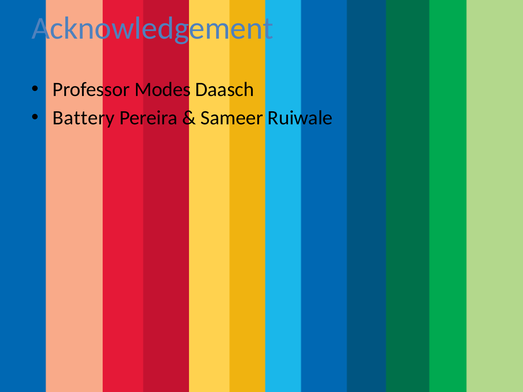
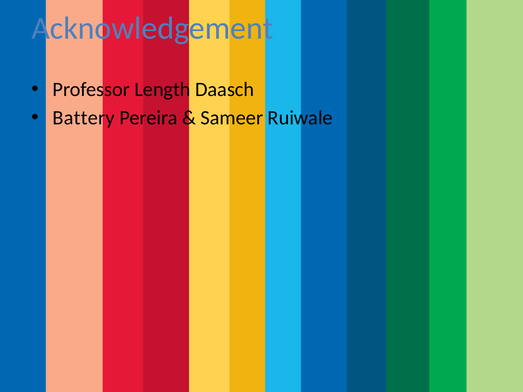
Modes: Modes -> Length
